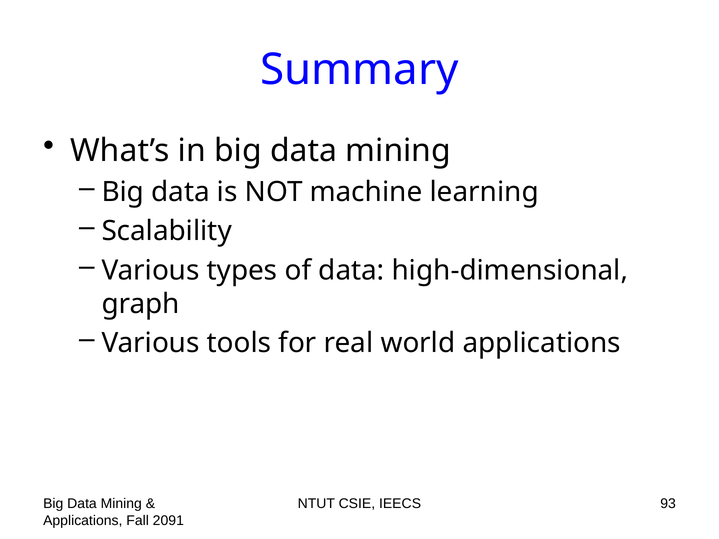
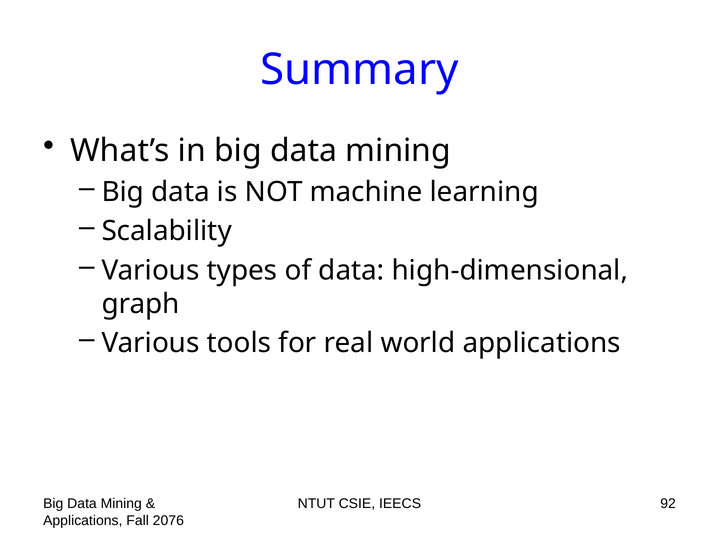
93: 93 -> 92
2091: 2091 -> 2076
